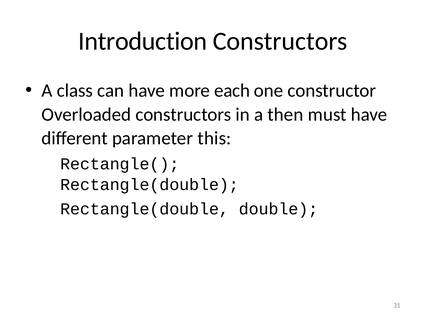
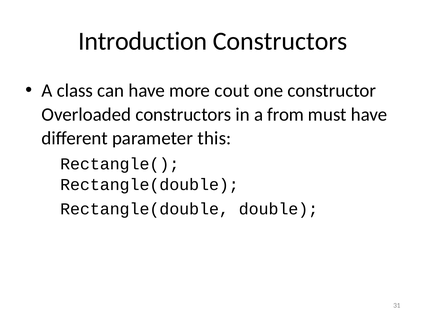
each: each -> cout
then: then -> from
